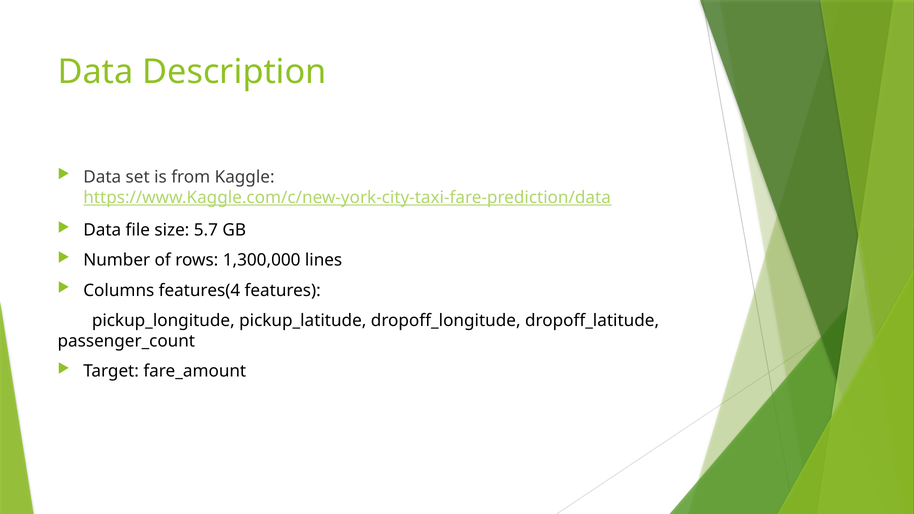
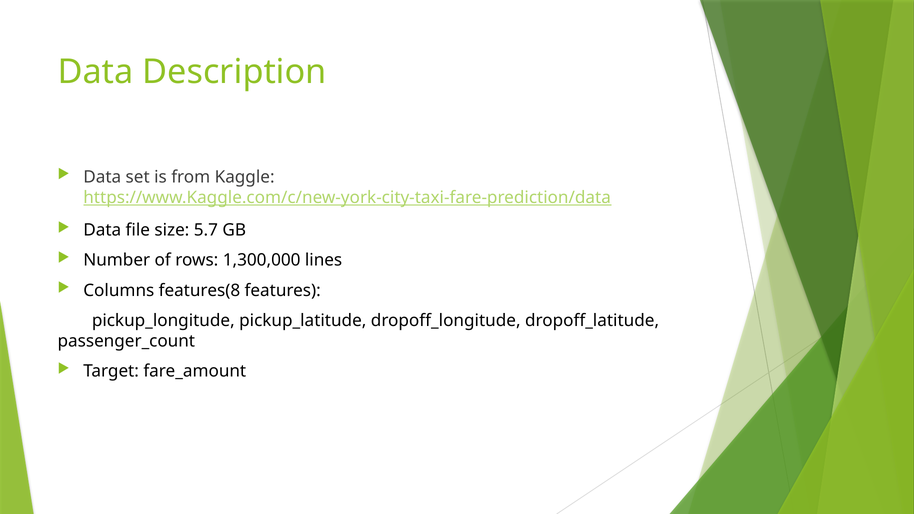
features(4: features(4 -> features(8
